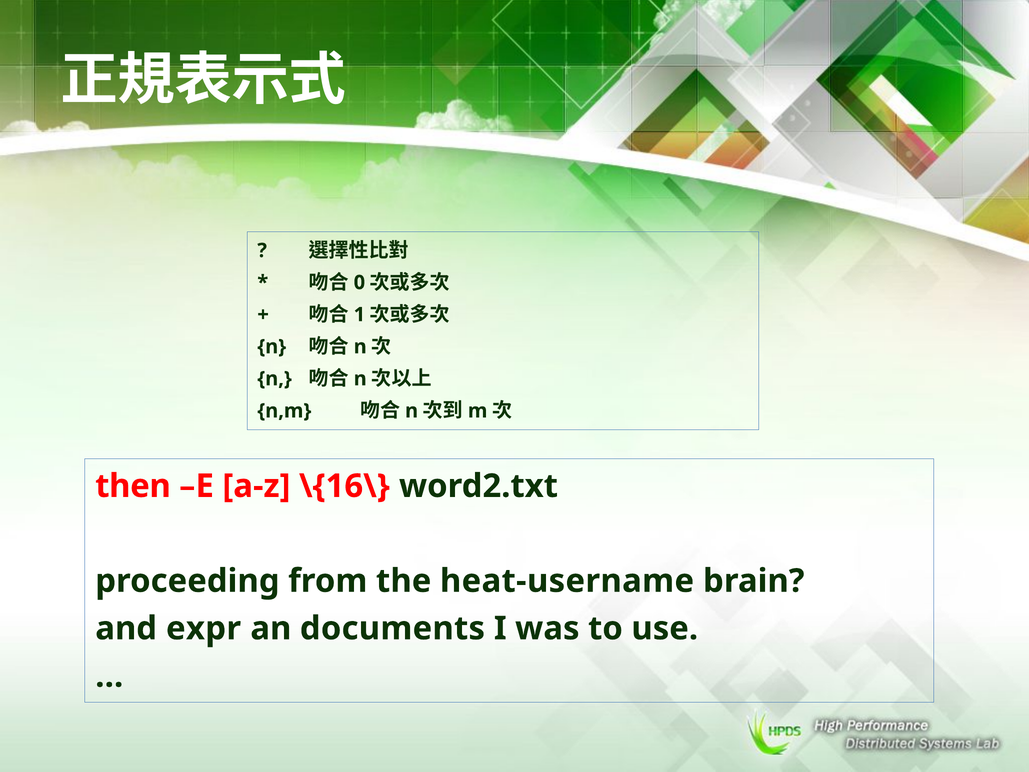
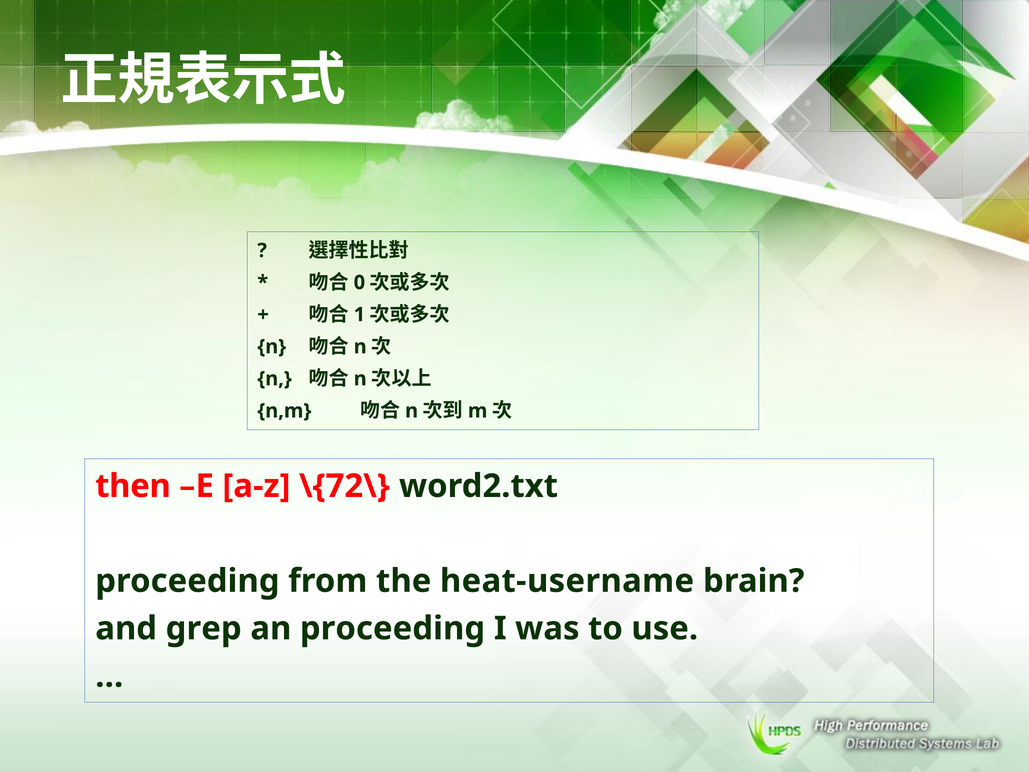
\{16\: \{16\ -> \{72\
expr: expr -> grep
an documents: documents -> proceeding
